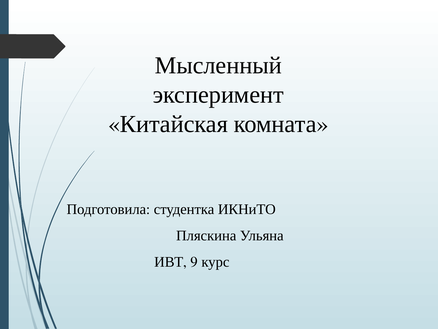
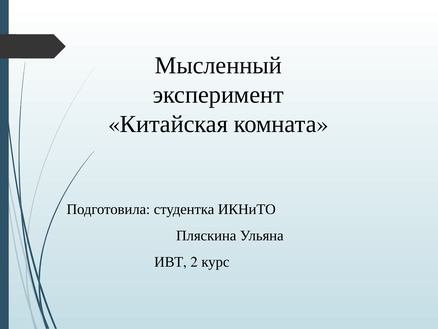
9: 9 -> 2
